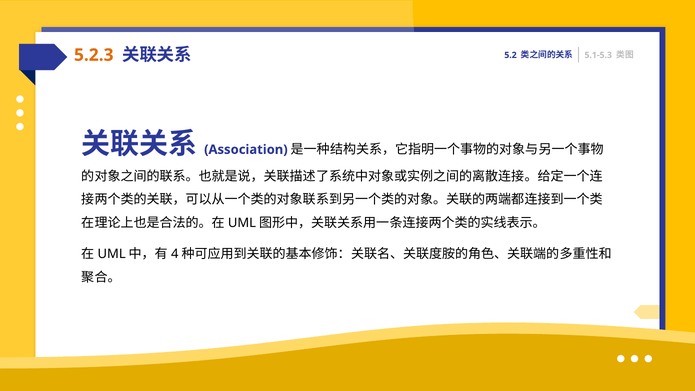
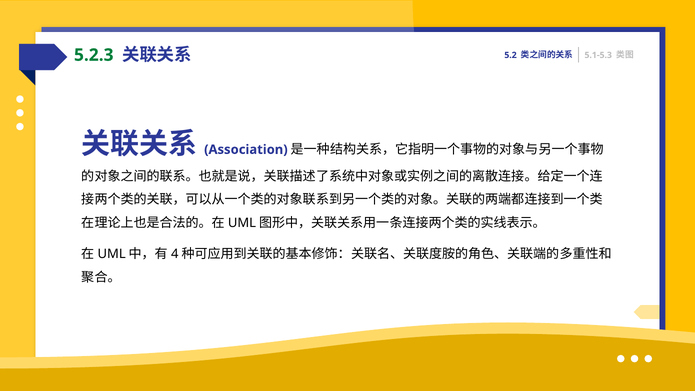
5.2.3 colour: orange -> green
